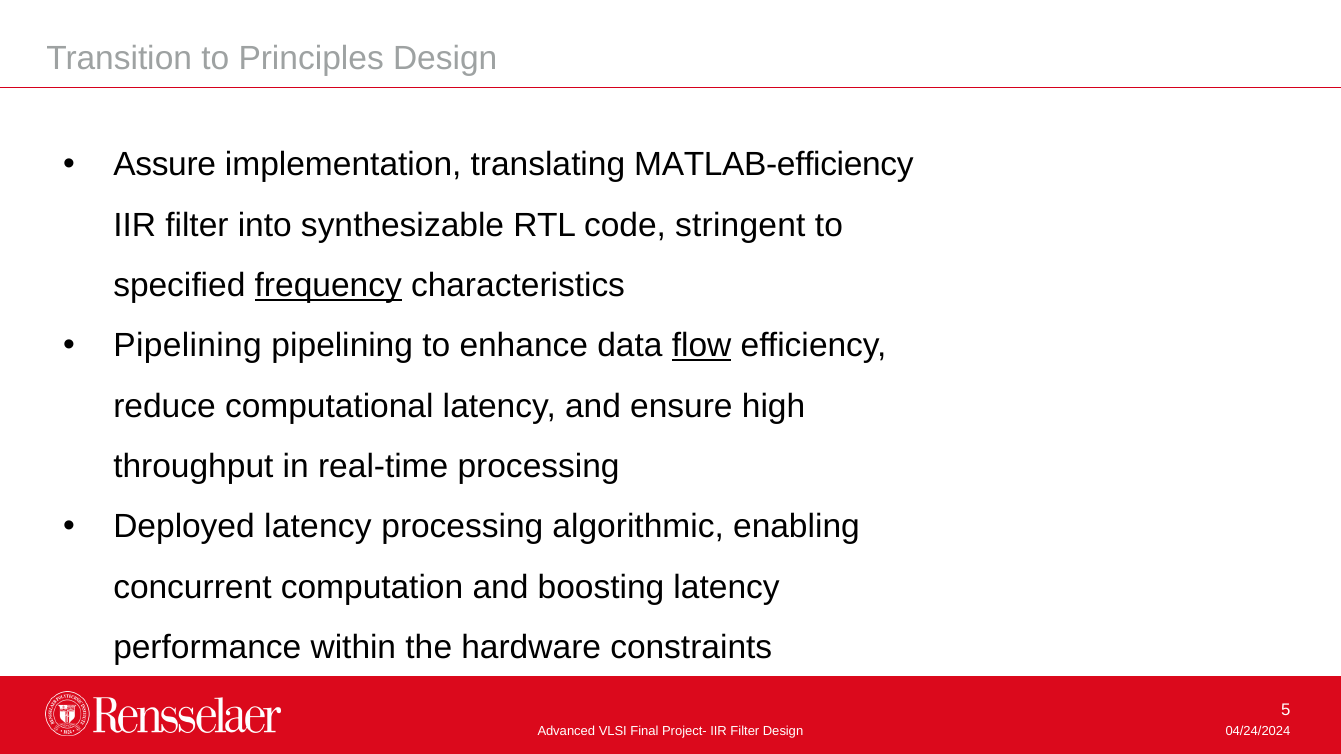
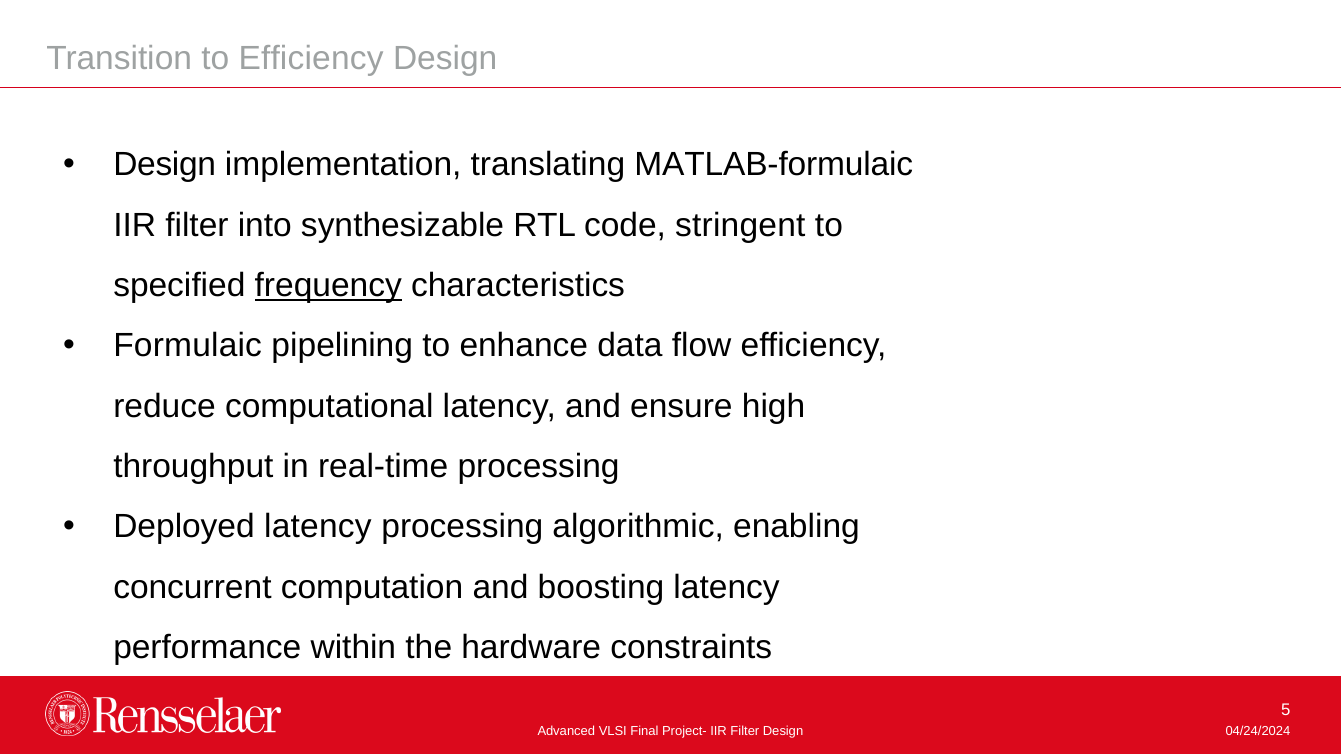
to Principles: Principles -> Efficiency
Assure at (165, 165): Assure -> Design
MATLAB-efficiency: MATLAB-efficiency -> MATLAB-formulaic
Pipelining at (188, 346): Pipelining -> Formulaic
flow underline: present -> none
